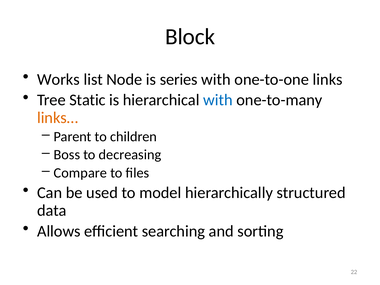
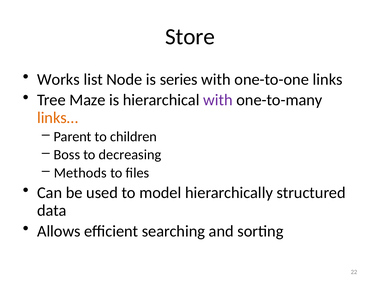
Block: Block -> Store
Static: Static -> Maze
with at (218, 100) colour: blue -> purple
Compare: Compare -> Methods
